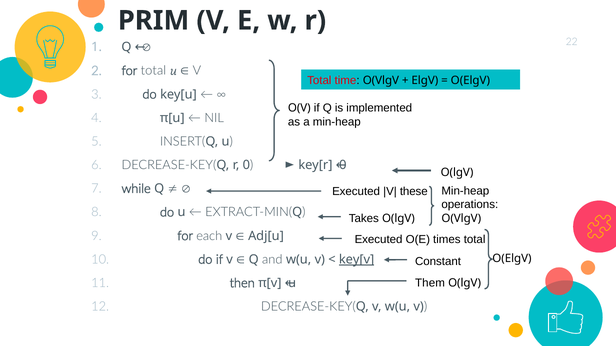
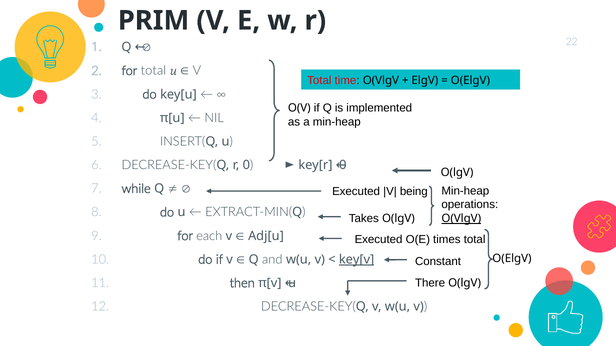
these: these -> being
O(VlgV at (461, 219) underline: none -> present
Them: Them -> There
